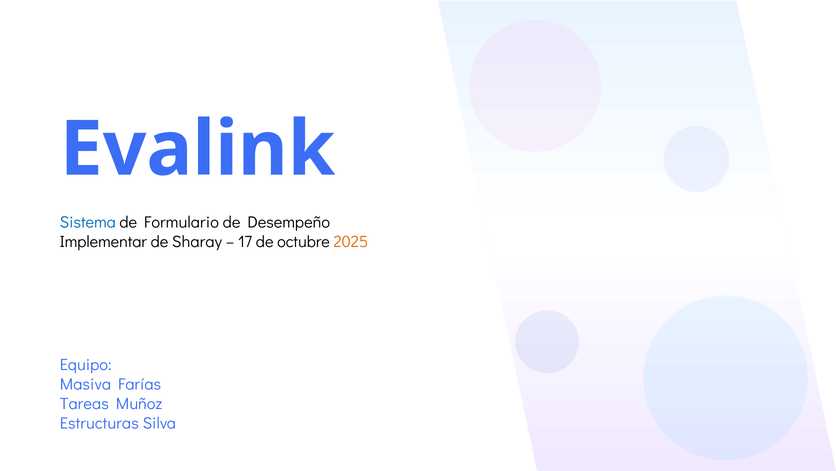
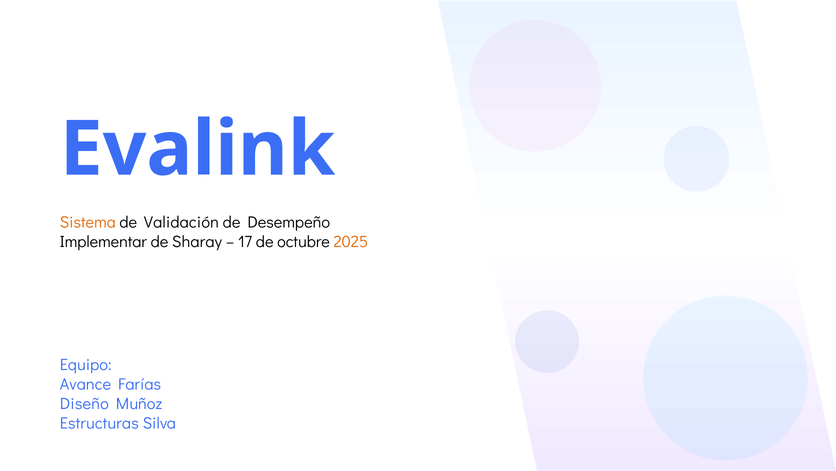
Sistema colour: blue -> orange
Formulario: Formulario -> Validación
Masiva: Masiva -> Avance
Tareas: Tareas -> Diseño
